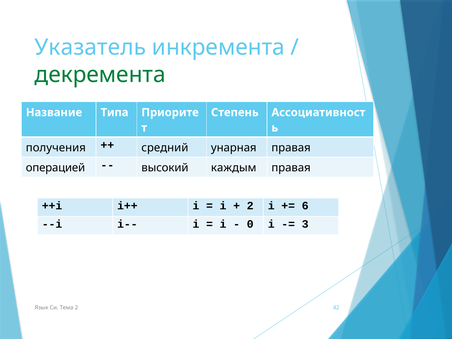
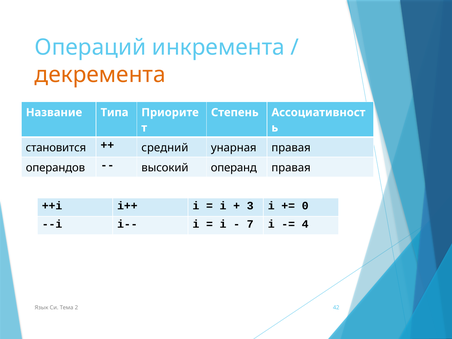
Указатель: Указатель -> Операций
декремента colour: green -> orange
получения: получения -> становится
операцией: операцией -> операндов
каждым: каждым -> операнд
2 at (250, 206): 2 -> 3
6: 6 -> 0
0: 0 -> 7
3: 3 -> 4
